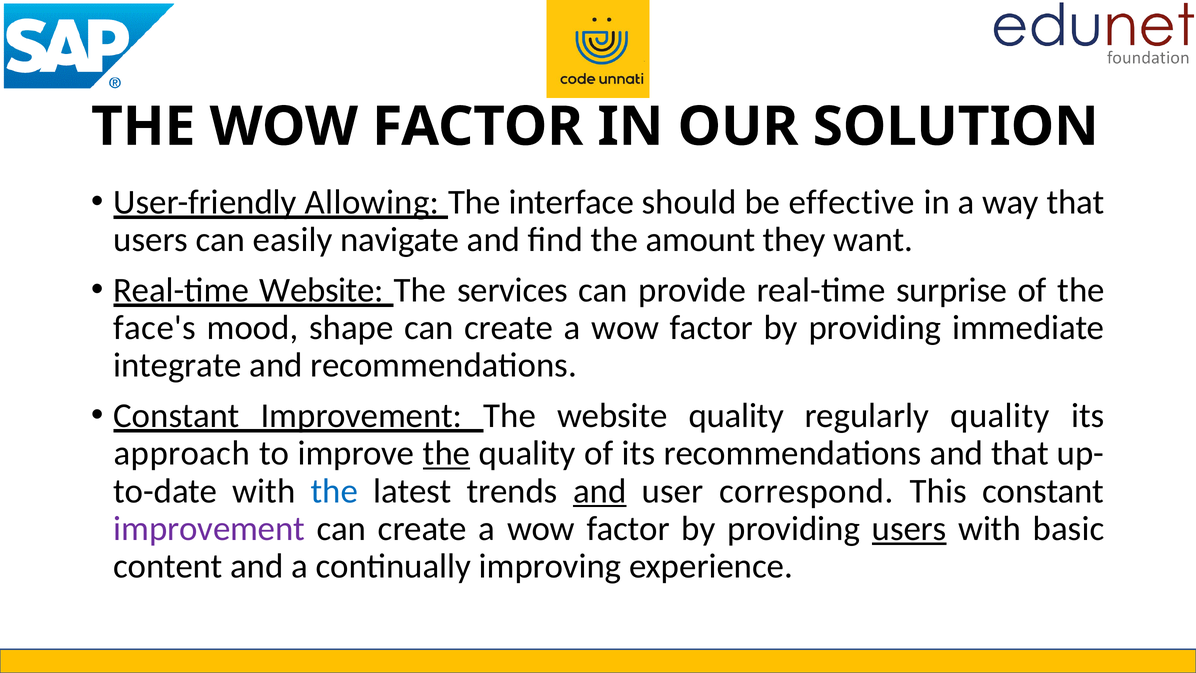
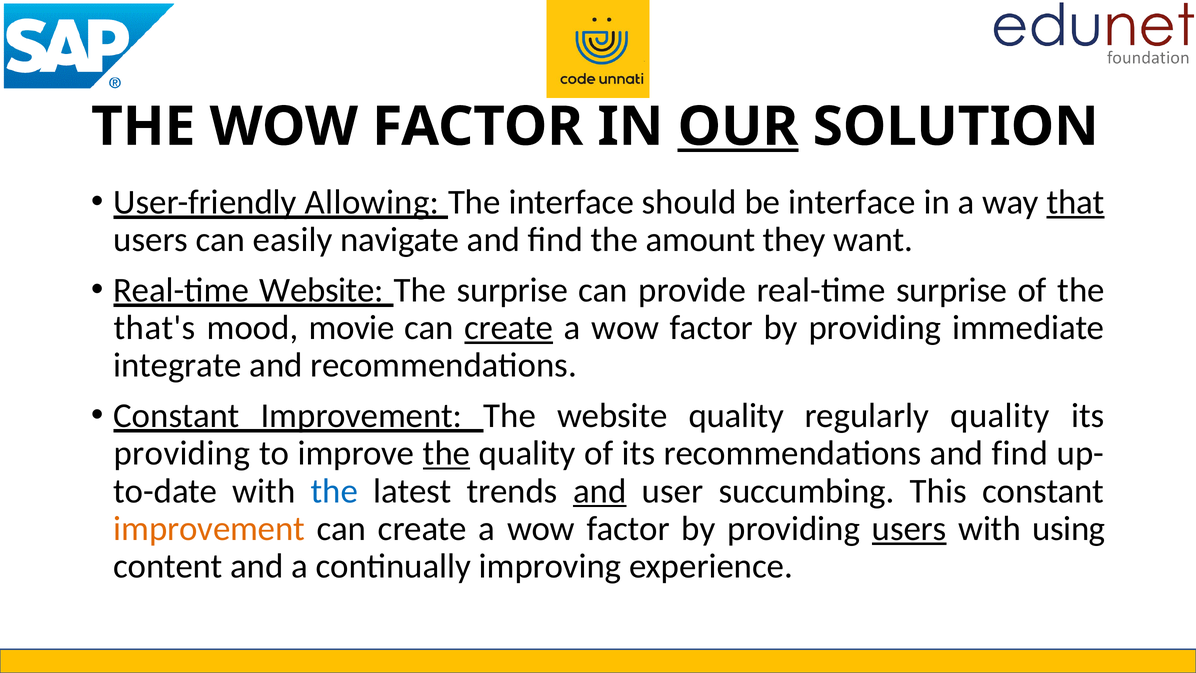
OUR underline: none -> present
be effective: effective -> interface
that at (1076, 202) underline: none -> present
The services: services -> surprise
face's: face's -> that's
shape: shape -> movie
create at (509, 328) underline: none -> present
approach at (182, 453): approach -> providing
recommendations and that: that -> find
correspond: correspond -> succumbing
improvement at (209, 529) colour: purple -> orange
basic: basic -> using
